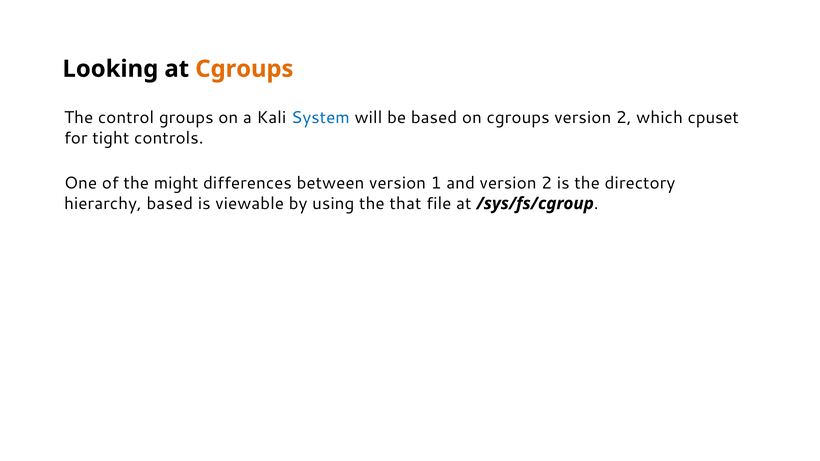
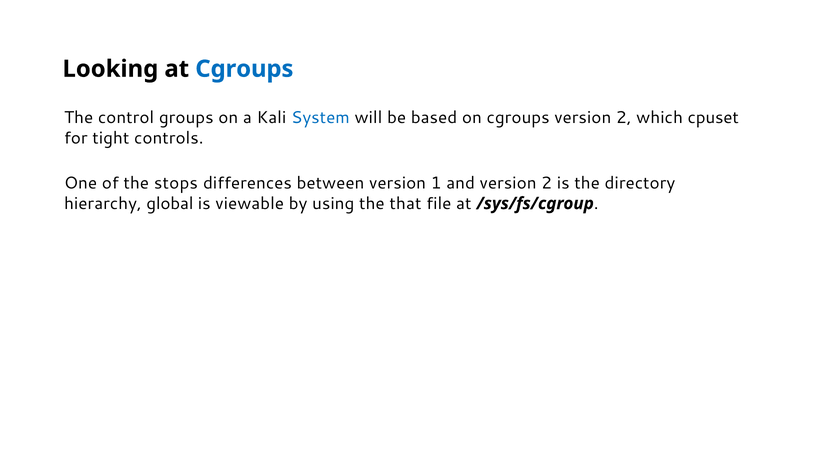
Cgroups at (244, 69) colour: orange -> blue
might: might -> stops
hierarchy based: based -> global
